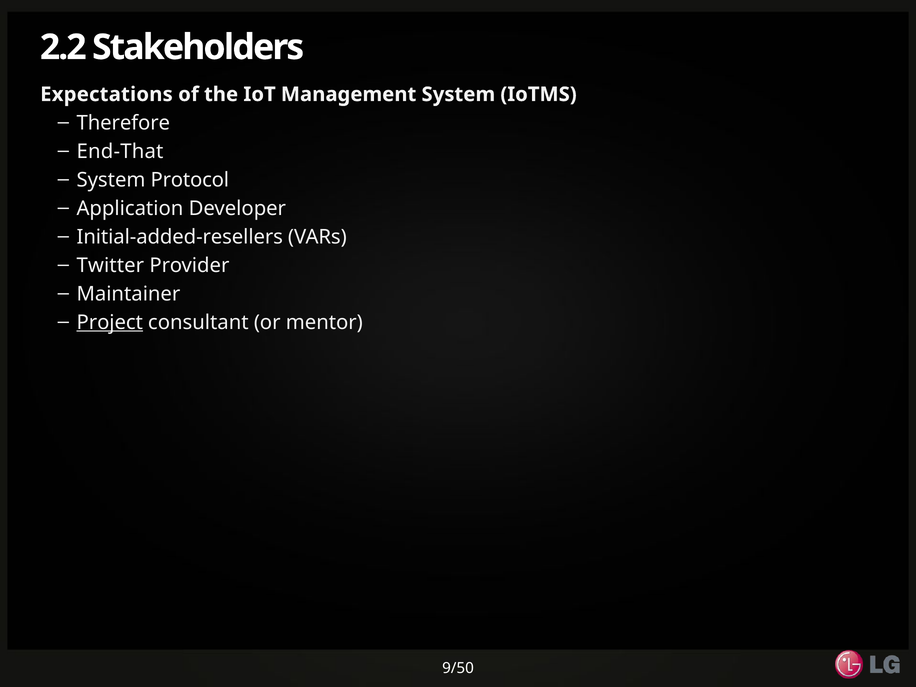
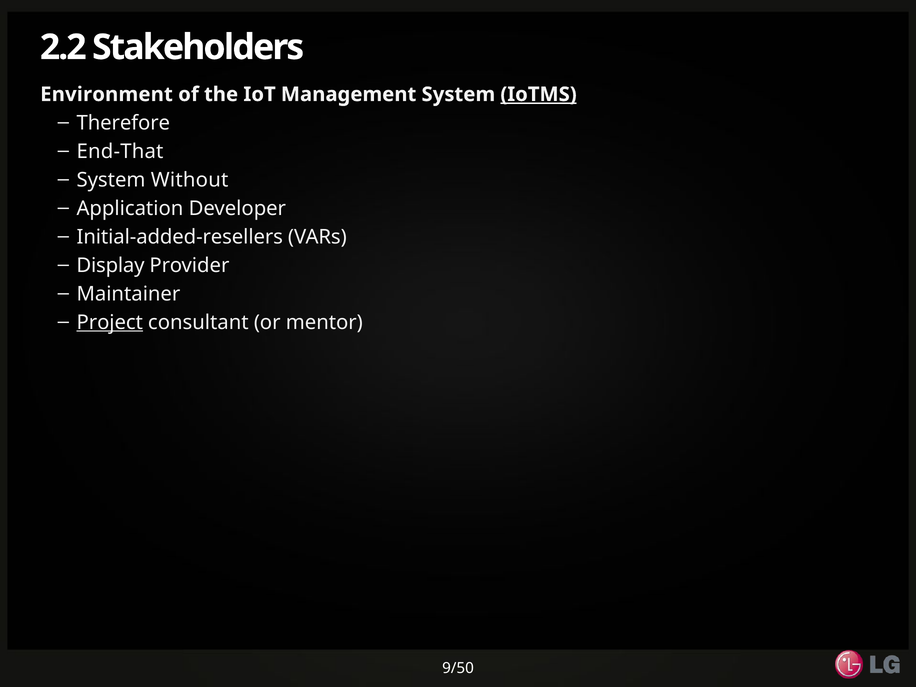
Expectations: Expectations -> Environment
IoTMS underline: none -> present
Protocol: Protocol -> Without
Twitter: Twitter -> Display
